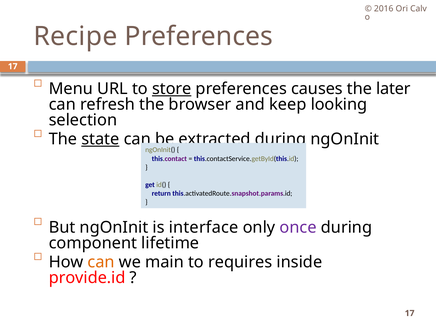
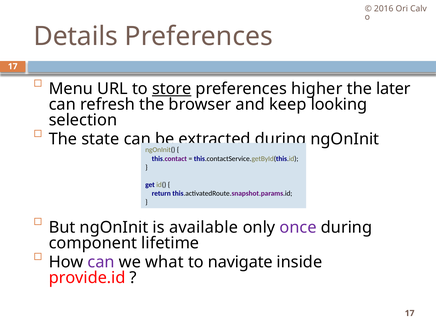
Recipe: Recipe -> Details
causes: causes -> higher
state underline: present -> none
interface: interface -> available
can at (101, 262) colour: orange -> purple
main: main -> what
requires: requires -> navigate
